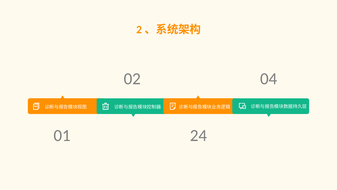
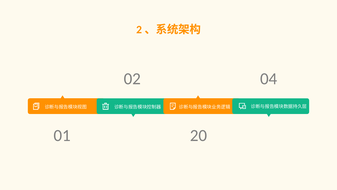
24: 24 -> 20
